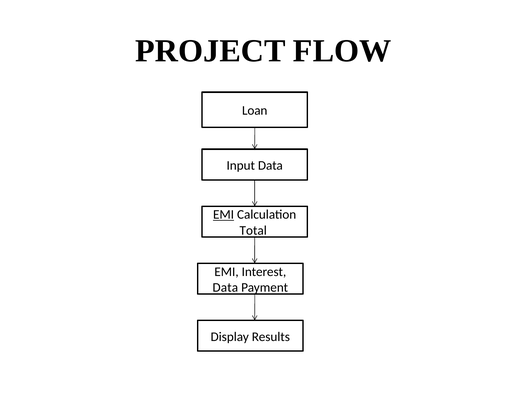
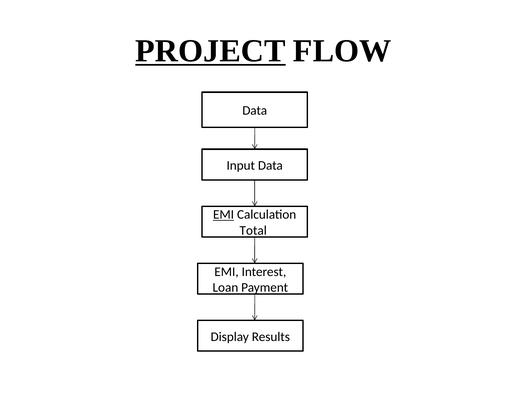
PROJECT underline: none -> present
Loan at (255, 111): Loan -> Data
Data at (225, 288): Data -> Loan
